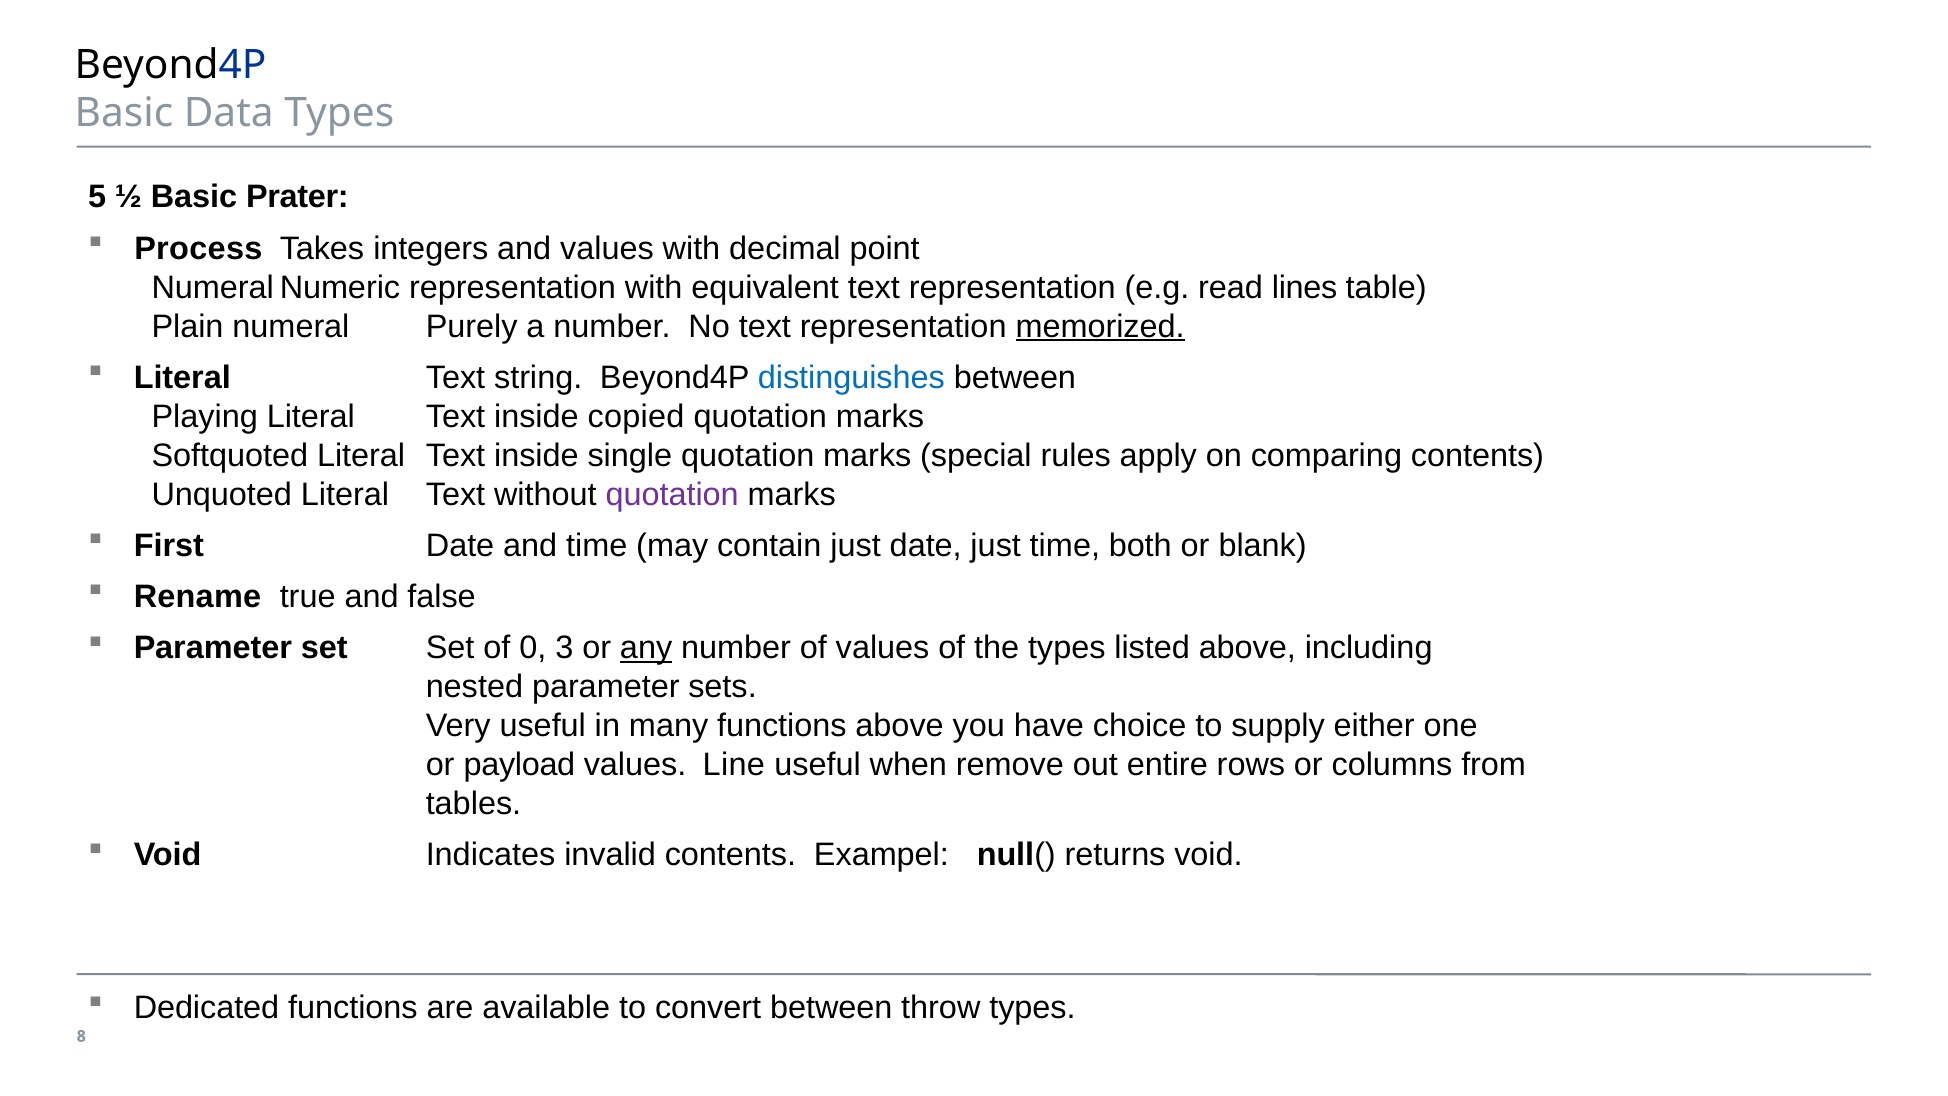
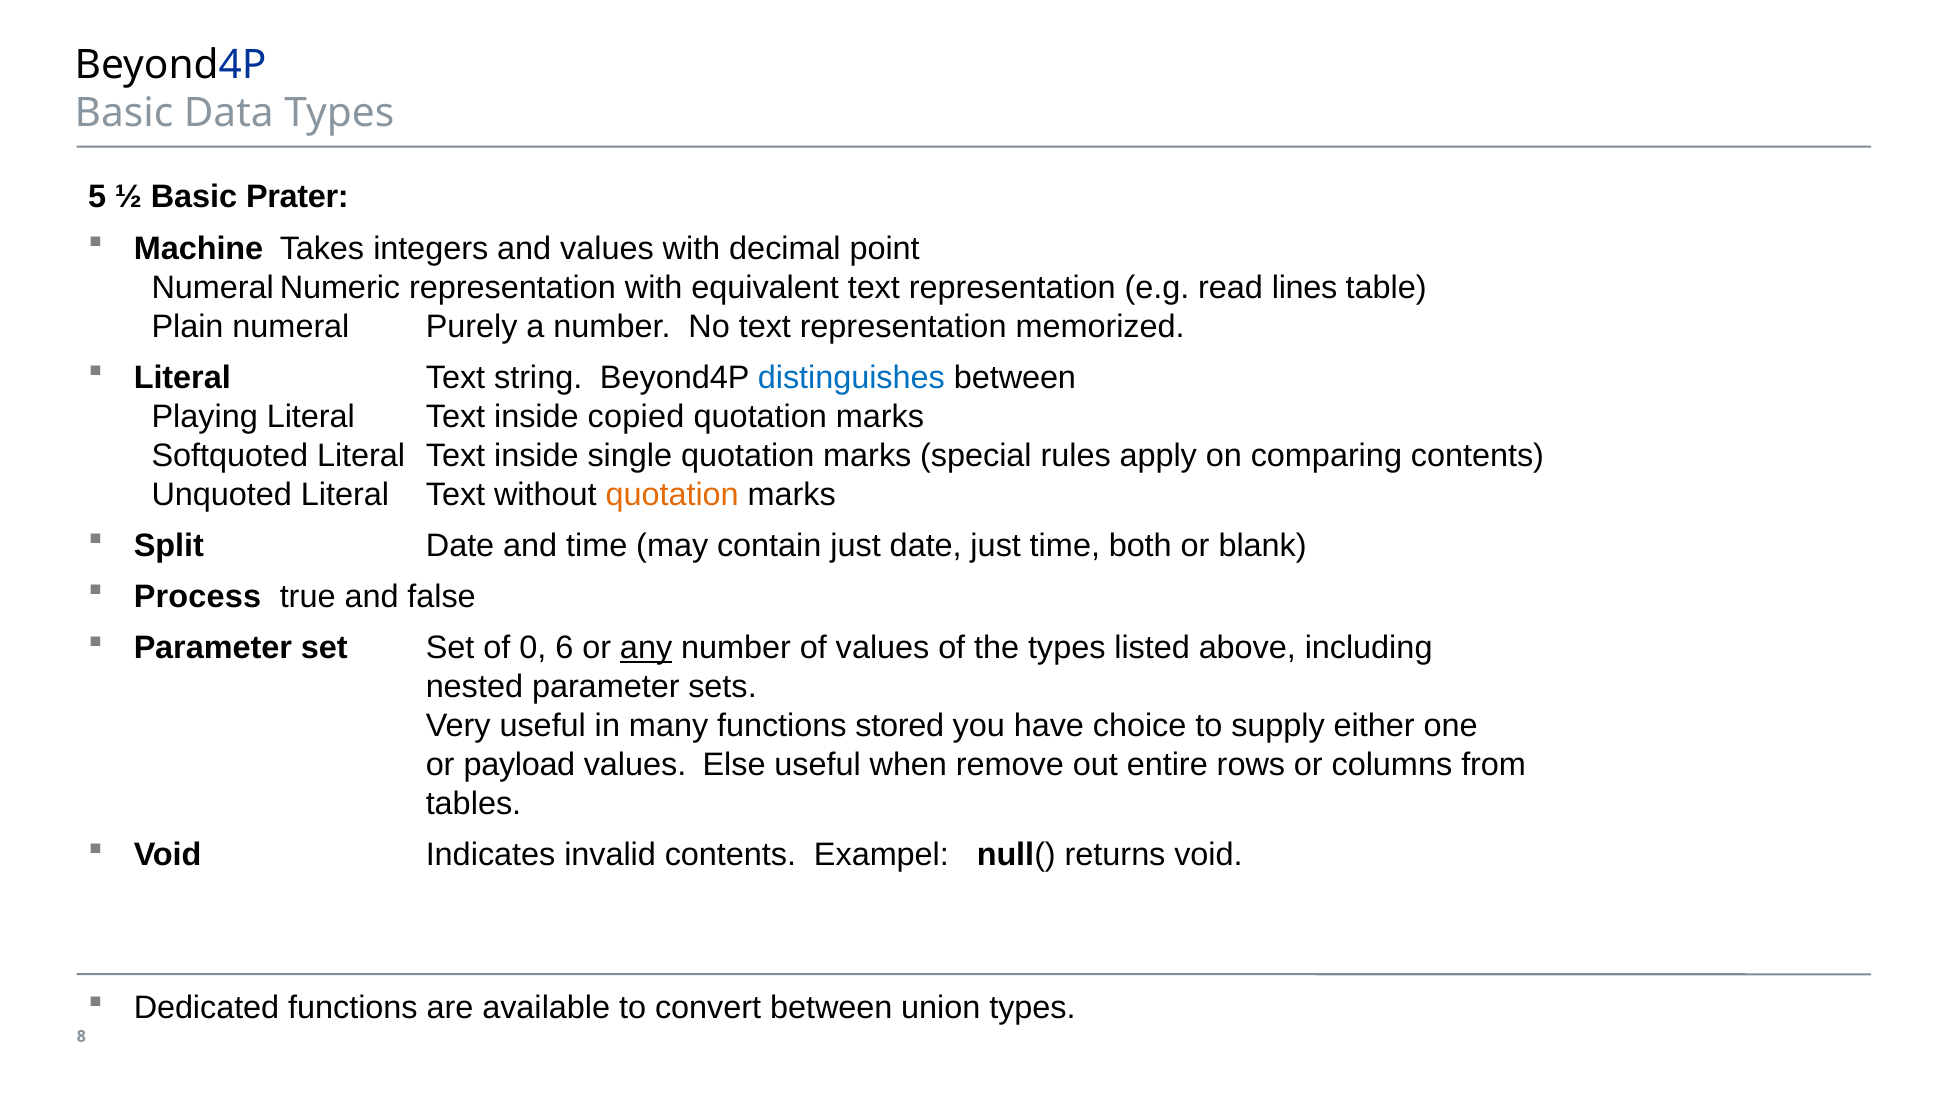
Process: Process -> Machine
memorized underline: present -> none
quotation at (672, 494) colour: purple -> orange
First: First -> Split
Rename: Rename -> Process
3: 3 -> 6
functions above: above -> stored
Line: Line -> Else
throw: throw -> union
